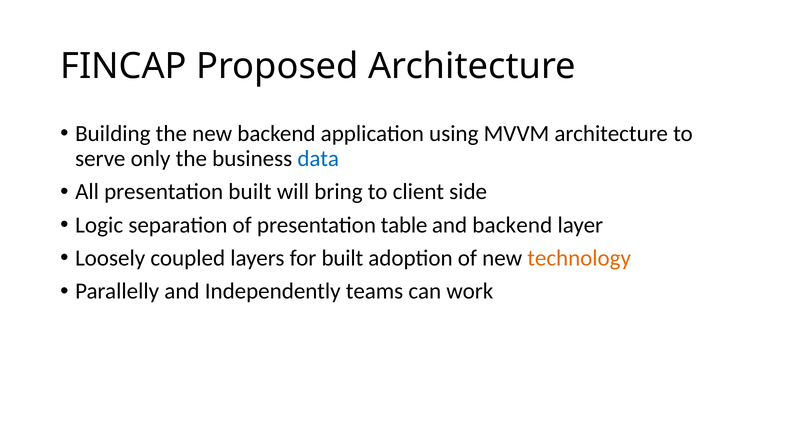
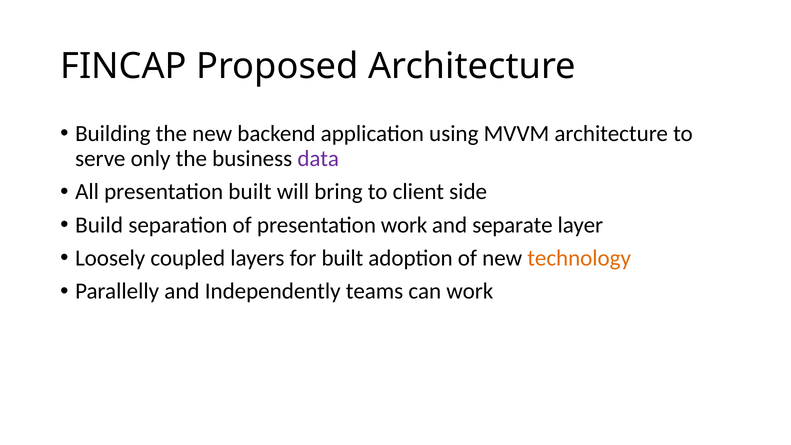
data colour: blue -> purple
Logic: Logic -> Build
presentation table: table -> work
and backend: backend -> separate
